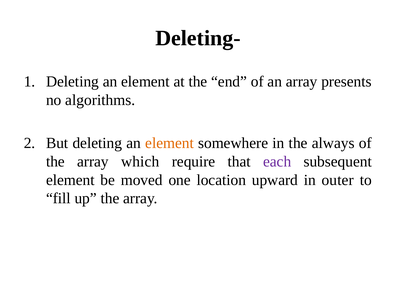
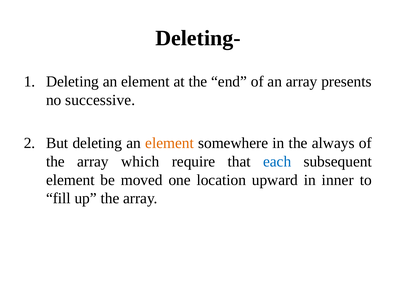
algorithms: algorithms -> successive
each colour: purple -> blue
outer: outer -> inner
